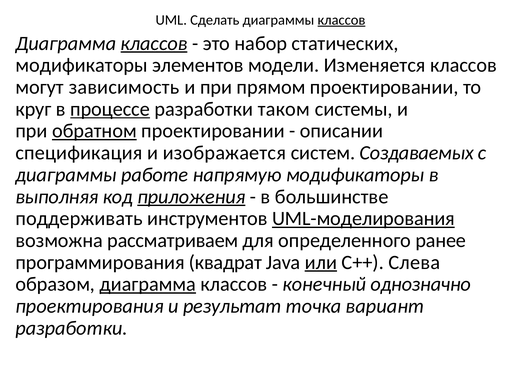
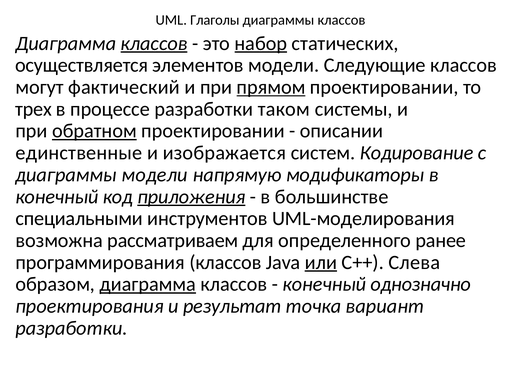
Сделать: Сделать -> Глаголы
классов at (341, 20) underline: present -> none
набор underline: none -> present
модификаторы at (82, 65): модификаторы -> осуществляется
Изменяется: Изменяется -> Следующие
зависимость: зависимость -> фактический
прямом underline: none -> present
круг: круг -> трех
процессе underline: present -> none
спецификация: спецификация -> единственные
Создаваемых: Создаваемых -> Кодирование
диаграммы работе: работе -> модели
выполняя at (57, 197): выполняя -> конечный
поддерживать: поддерживать -> специальными
UML-моделирования underline: present -> none
программирования квадрат: квадрат -> классов
